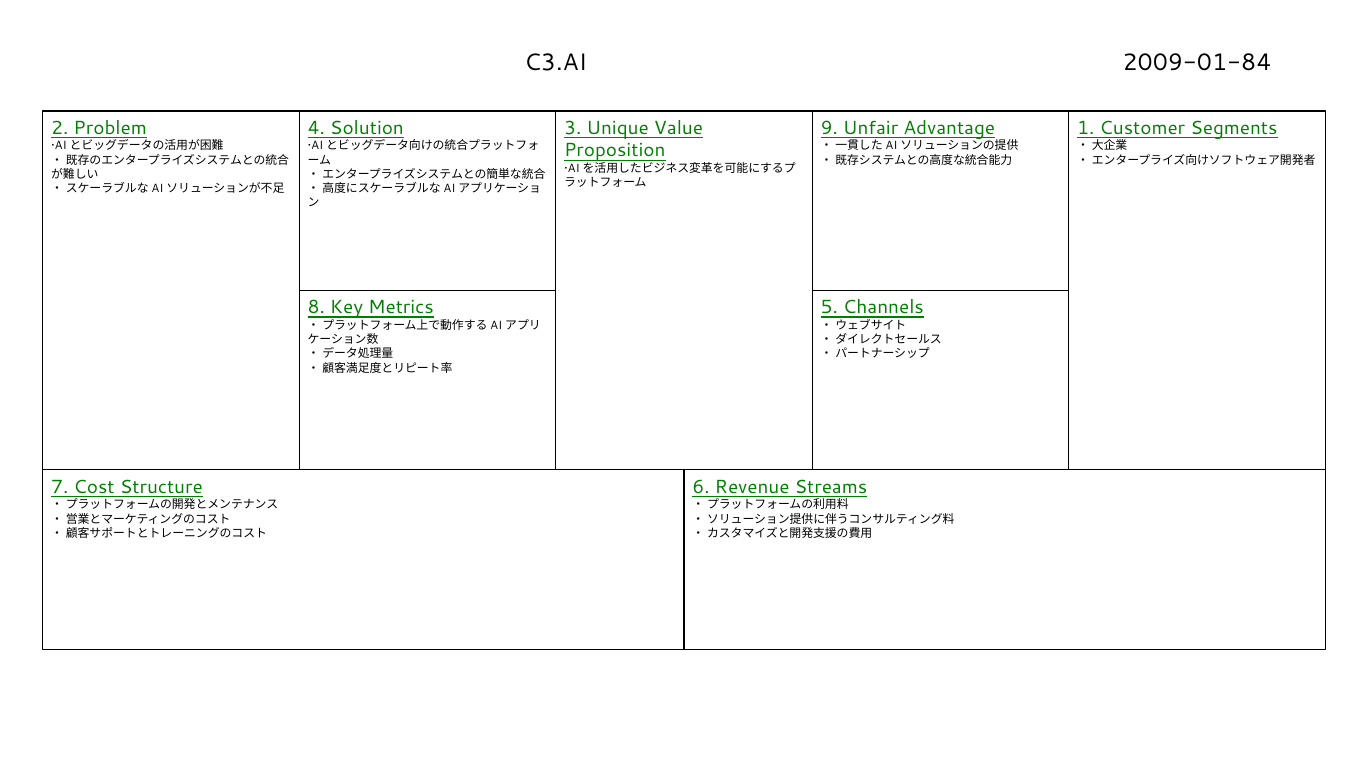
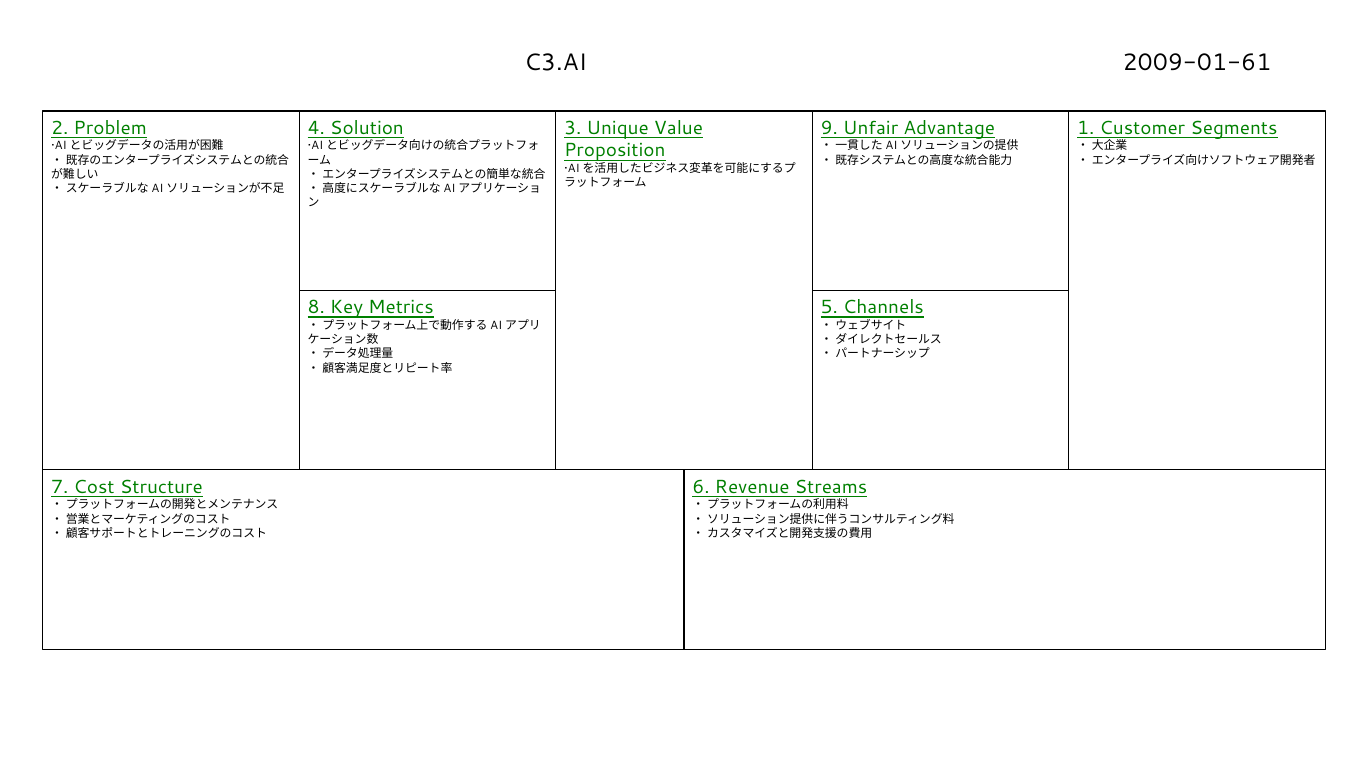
2009-01-84: 2009-01-84 -> 2009-01-61
